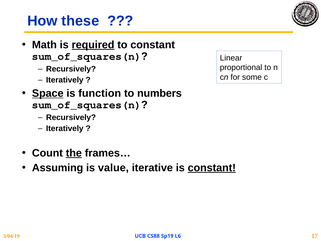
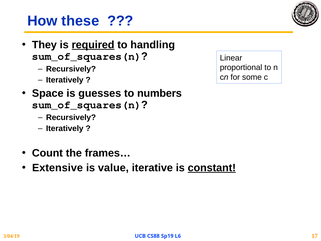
Math: Math -> They
to constant: constant -> handling
Space underline: present -> none
function: function -> guesses
the underline: present -> none
Assuming: Assuming -> Extensive
